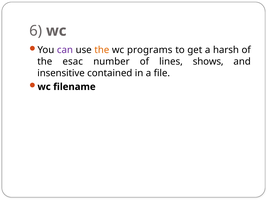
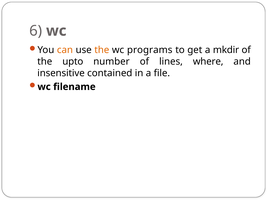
can colour: purple -> orange
harsh: harsh -> mkdir
esac: esac -> upto
shows: shows -> where
